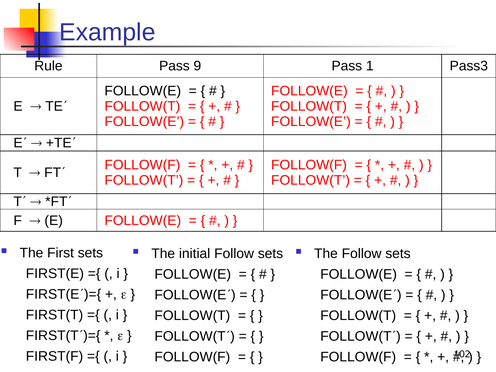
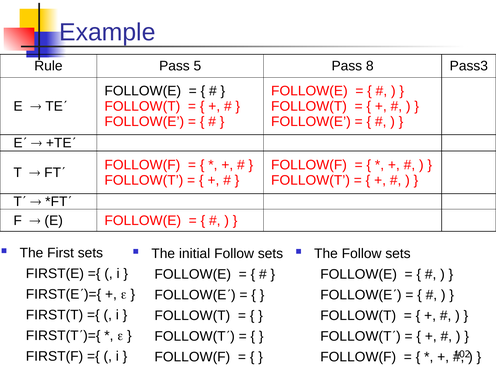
9: 9 -> 5
1: 1 -> 8
